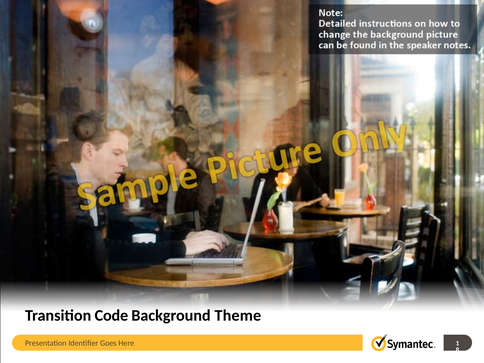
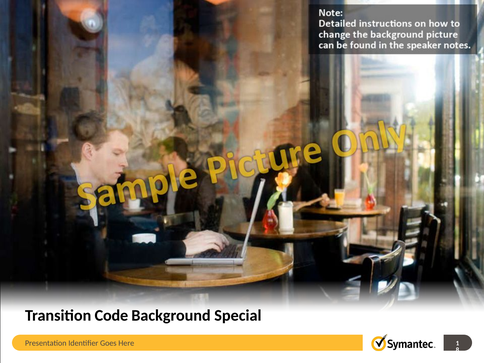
Theme: Theme -> Special
